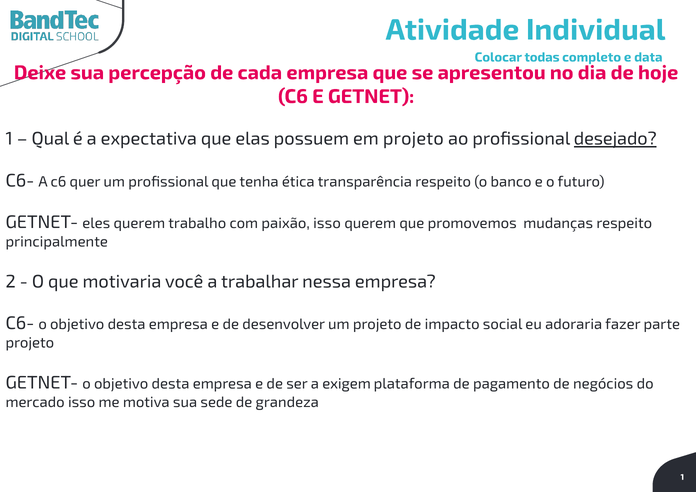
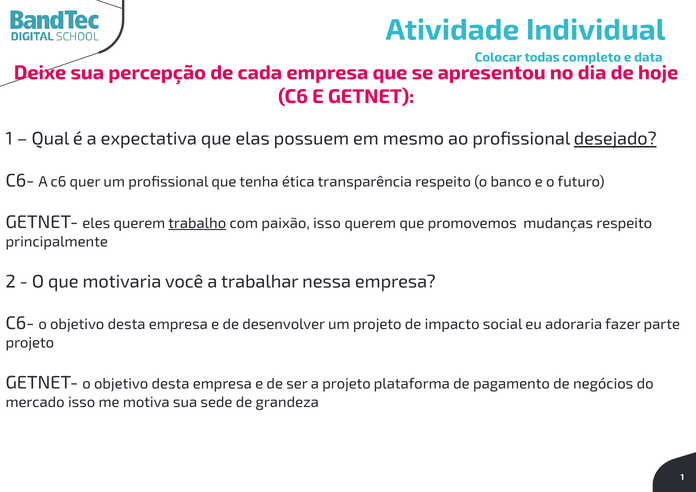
em projeto: projeto -> mesmo
trabalho underline: none -> present
a exigem: exigem -> projeto
